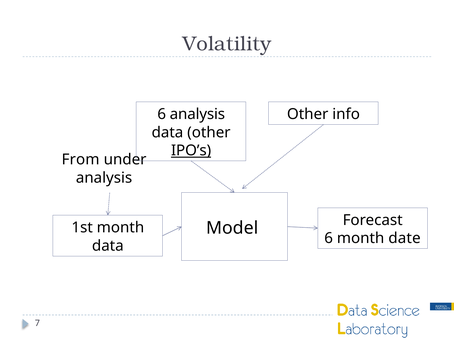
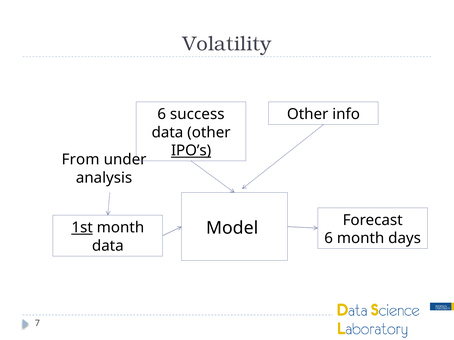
6 analysis: analysis -> success
1st underline: none -> present
date: date -> days
